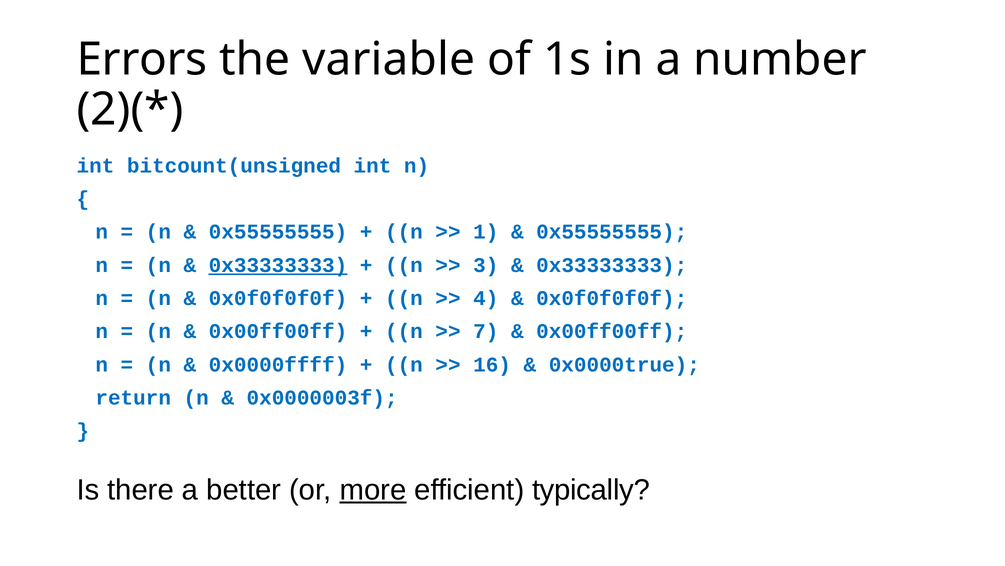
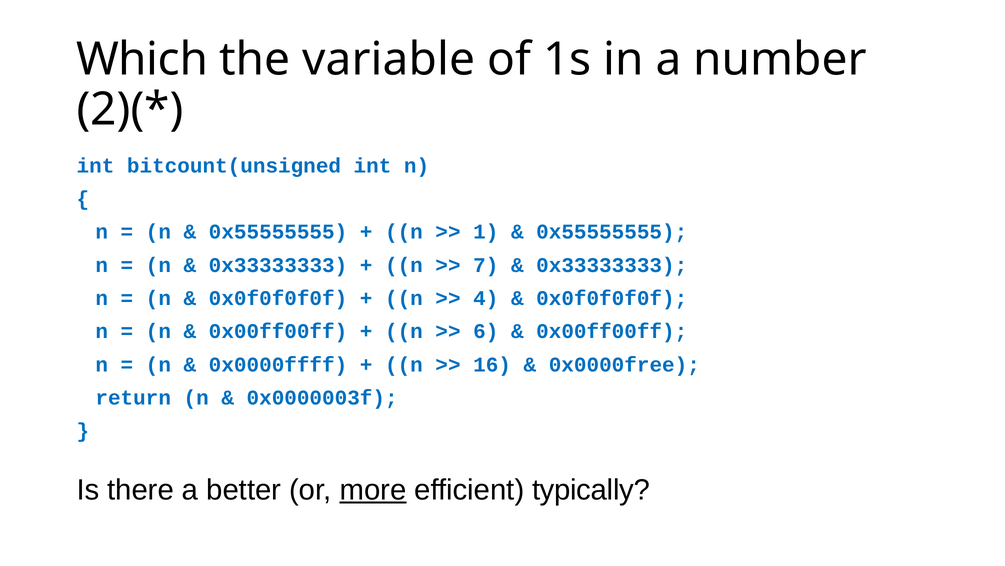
Errors: Errors -> Which
0x33333333 at (278, 265) underline: present -> none
3: 3 -> 7
7: 7 -> 6
0x0000true: 0x0000true -> 0x0000free
